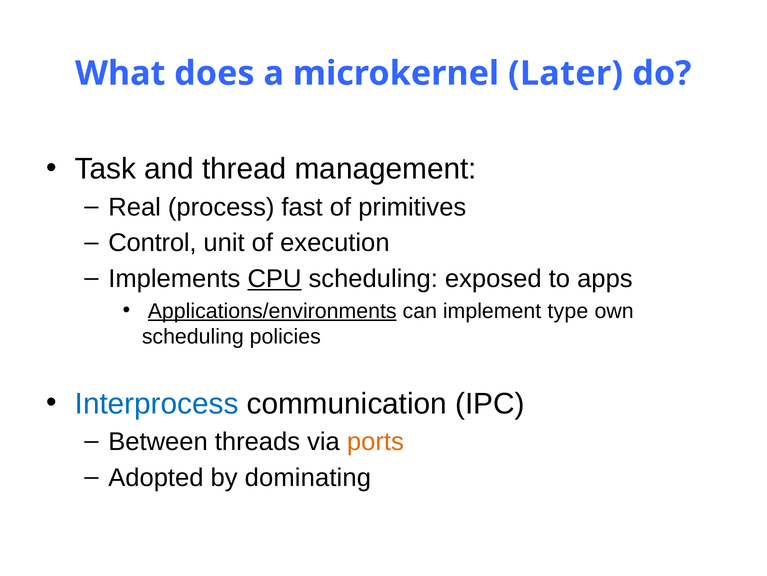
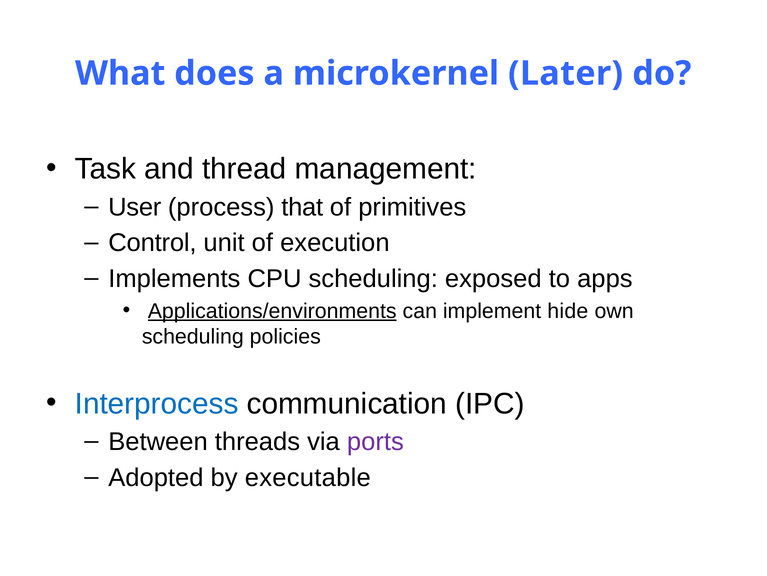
Real: Real -> User
fast: fast -> that
CPU underline: present -> none
type: type -> hide
ports colour: orange -> purple
dominating: dominating -> executable
